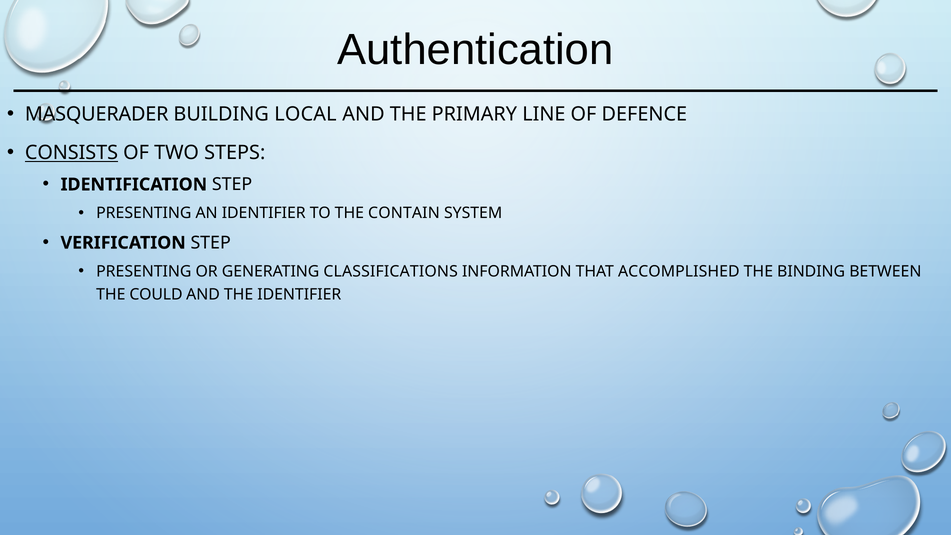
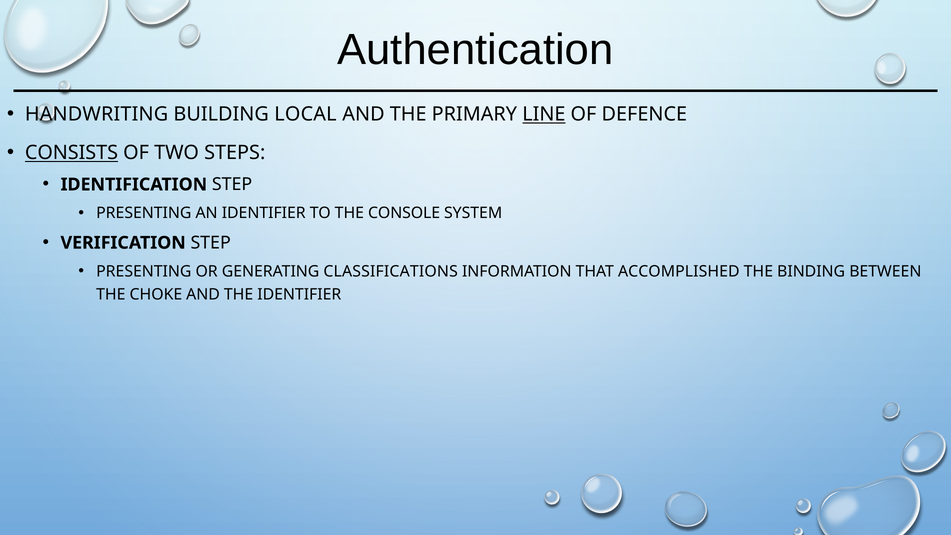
MASQUERADER: MASQUERADER -> HANDWRITING
LINE underline: none -> present
CONTAIN: CONTAIN -> CONSOLE
COULD: COULD -> CHOKE
